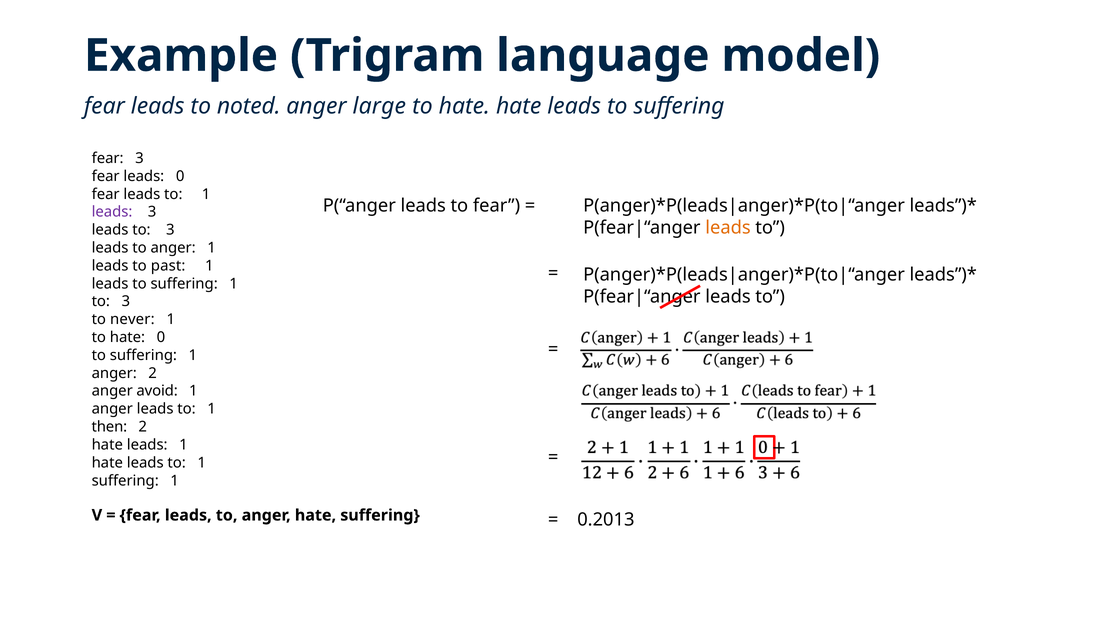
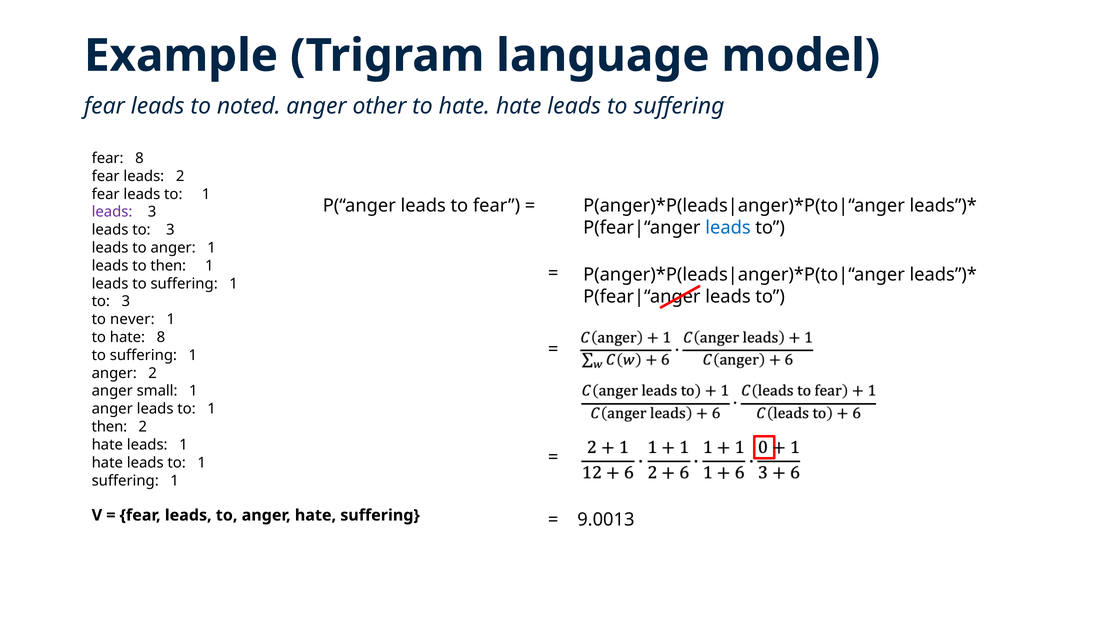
large: large -> other
fear 3: 3 -> 8
leads 0: 0 -> 2
leads at (728, 228) colour: orange -> blue
to past: past -> then
hate 0: 0 -> 8
avoid: avoid -> small
0.2013: 0.2013 -> 9.0013
